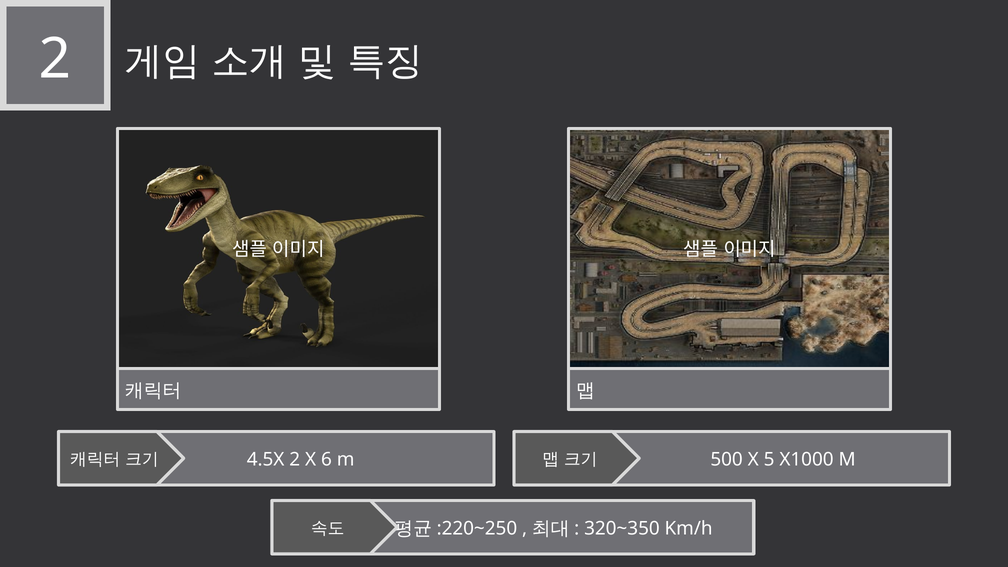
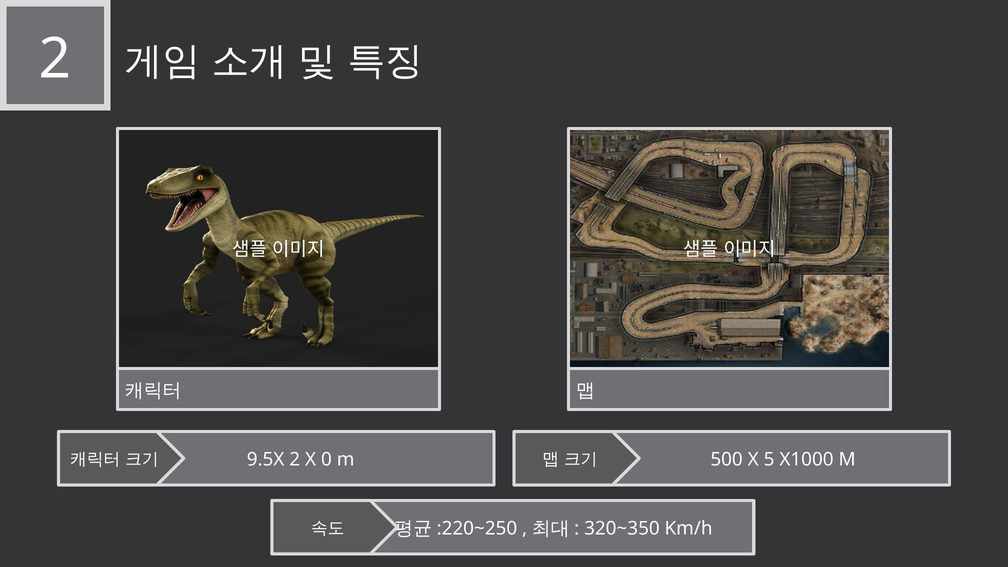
4.5X: 4.5X -> 9.5X
6: 6 -> 0
